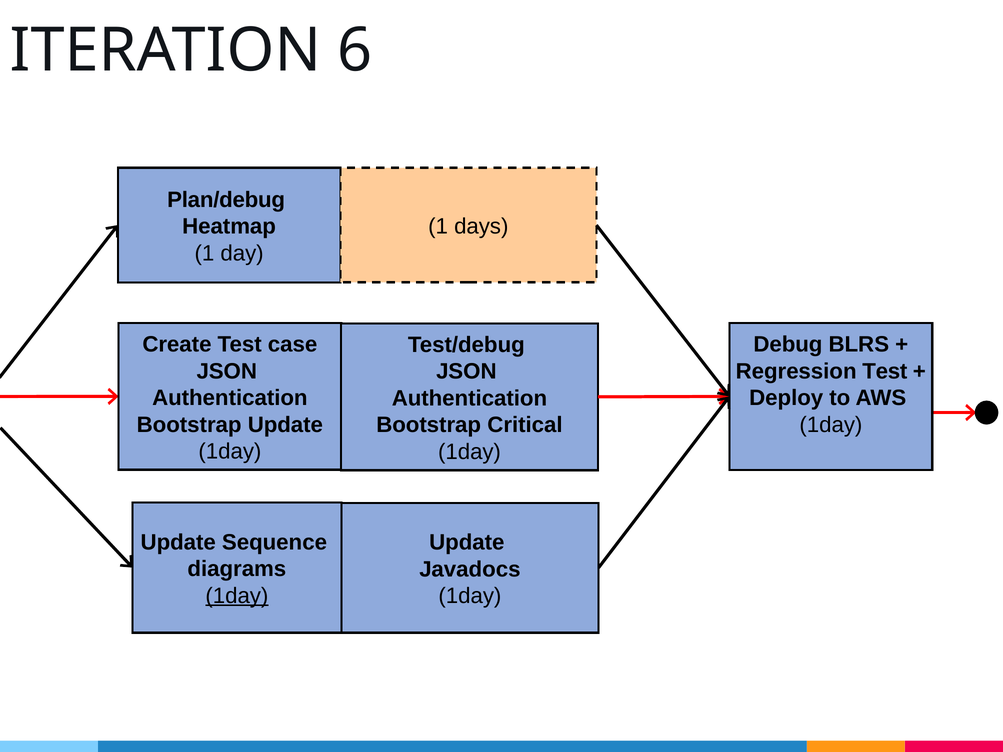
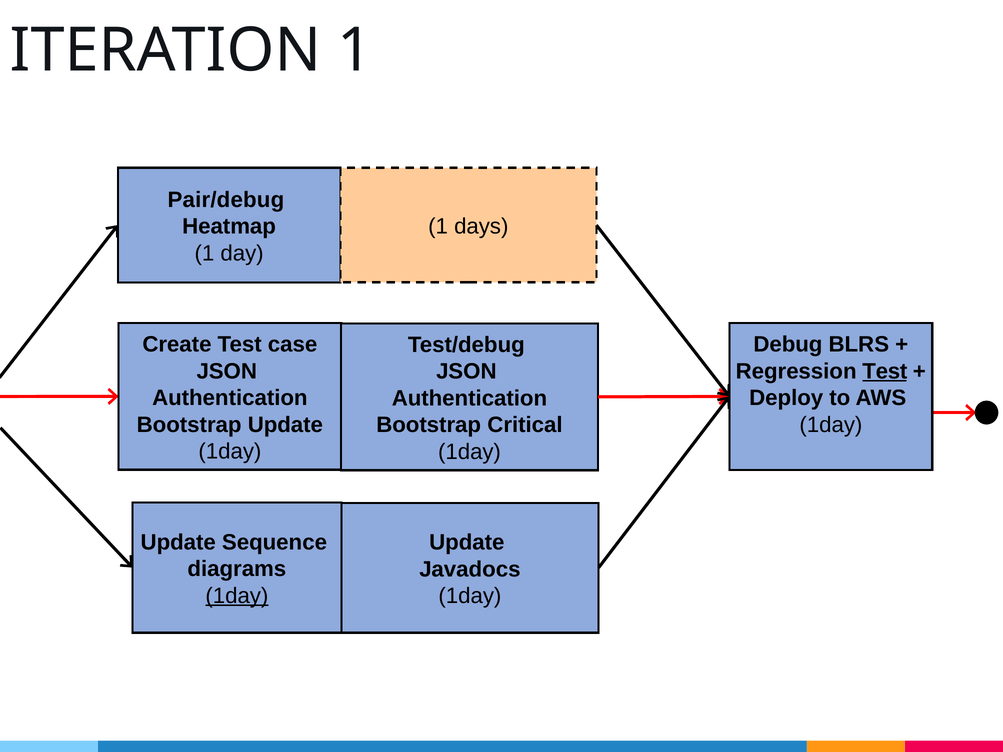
ITERATION 6: 6 -> 1
Plan/debug: Plan/debug -> Pair/debug
Test at (885, 371) underline: none -> present
